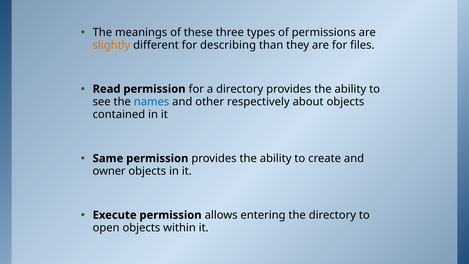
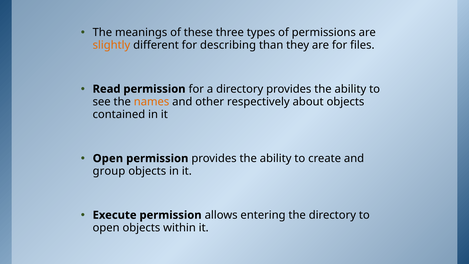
names colour: blue -> orange
Same at (108, 158): Same -> Open
owner: owner -> group
